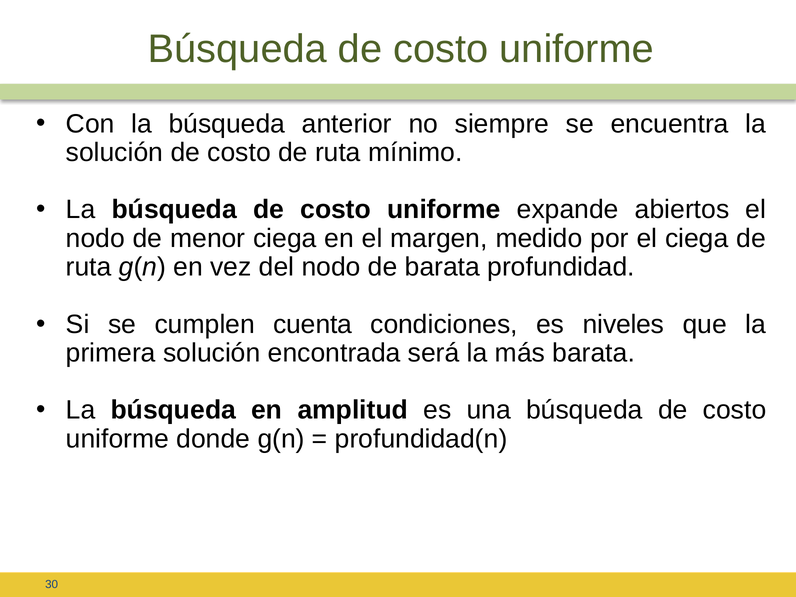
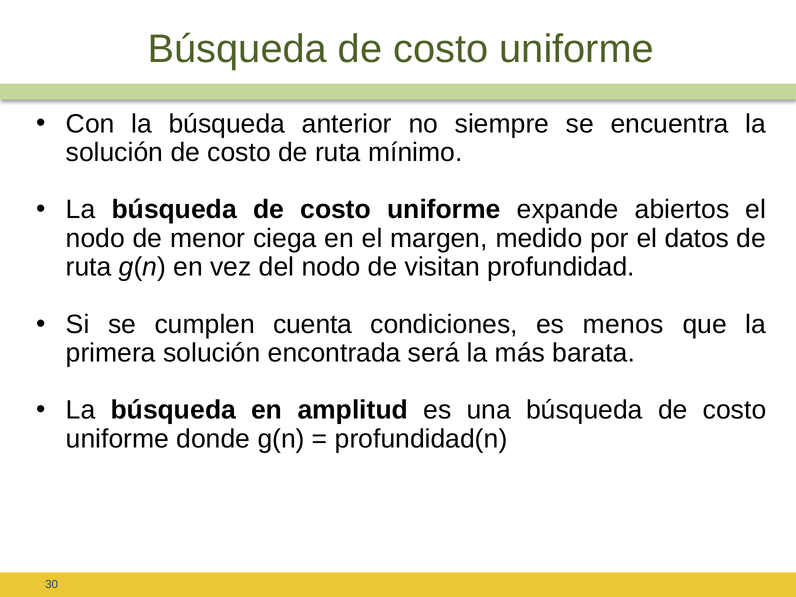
el ciega: ciega -> datos
de barata: barata -> visitan
niveles: niveles -> menos
